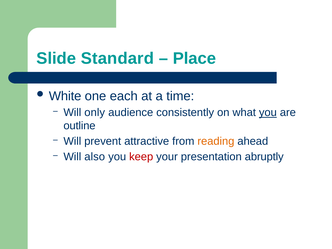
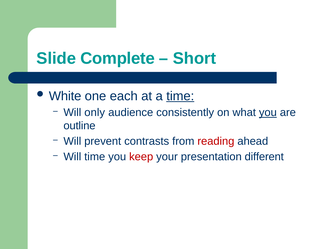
Standard: Standard -> Complete
Place: Place -> Short
time at (180, 96) underline: none -> present
attractive: attractive -> contrasts
reading colour: orange -> red
Will also: also -> time
abruptly: abruptly -> different
